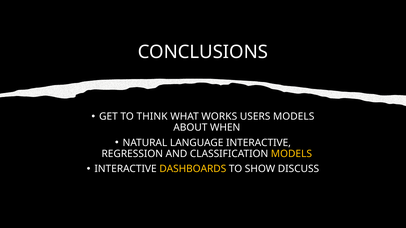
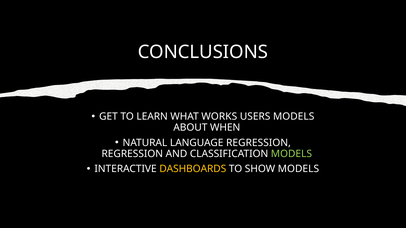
THINK: THINK -> LEARN
LANGUAGE INTERACTIVE: INTERACTIVE -> REGRESSION
MODELS at (291, 154) colour: yellow -> light green
SHOW DISCUSS: DISCUSS -> MODELS
